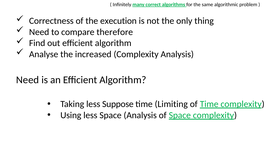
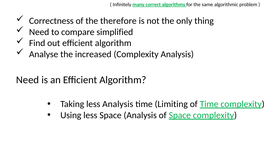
execution: execution -> therefore
therefore: therefore -> simplified
less Suppose: Suppose -> Analysis
